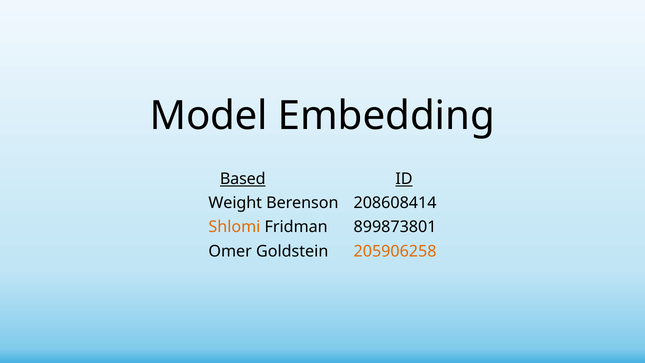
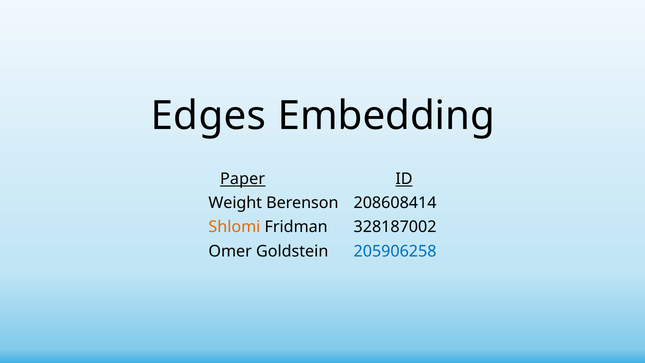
Model: Model -> Edges
Based: Based -> Paper
899873801: 899873801 -> 328187002
205906258 colour: orange -> blue
